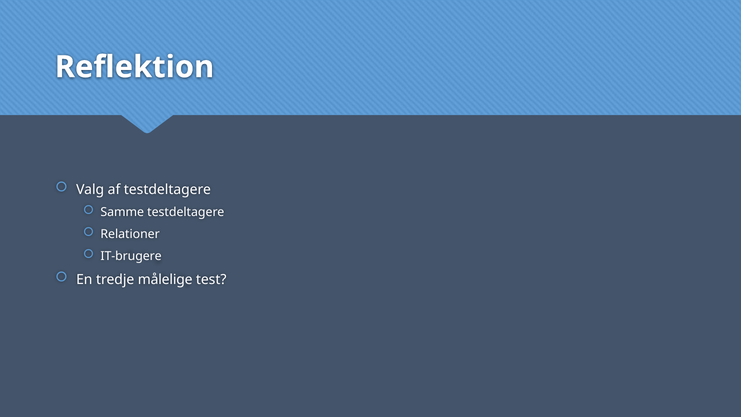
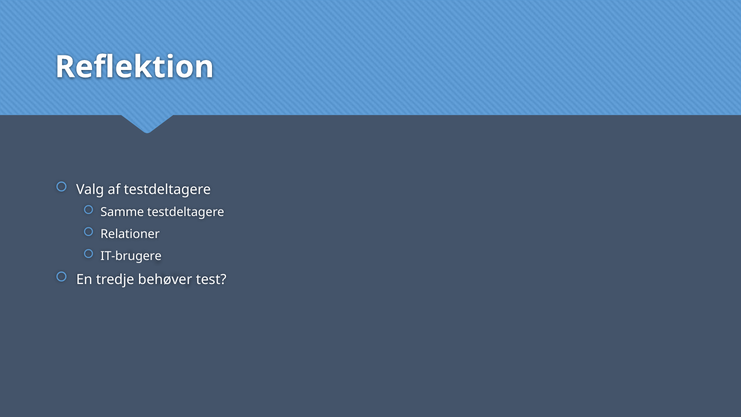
målelige: målelige -> behøver
